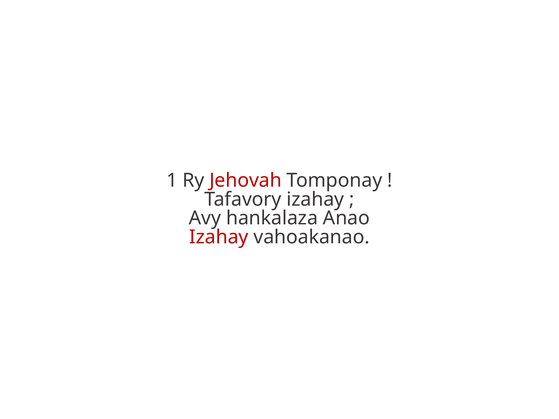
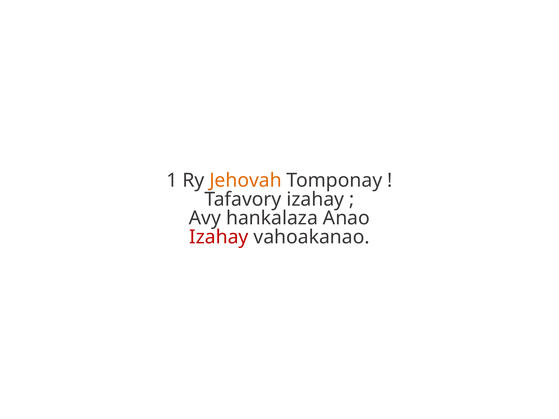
Jehovah colour: red -> orange
